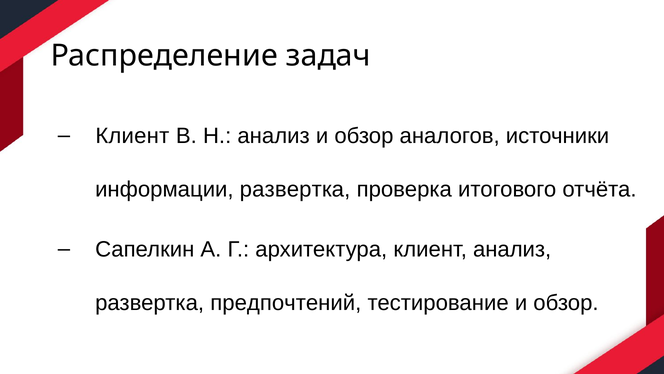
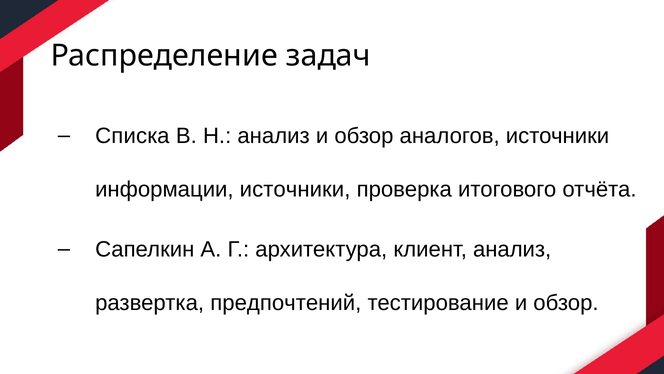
Клиент at (132, 136): Клиент -> Списка
информации развертка: развертка -> источники
